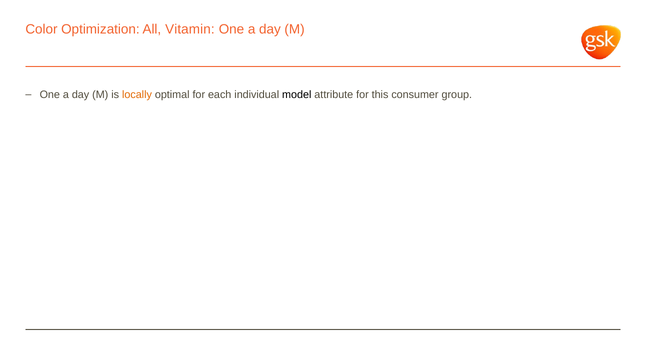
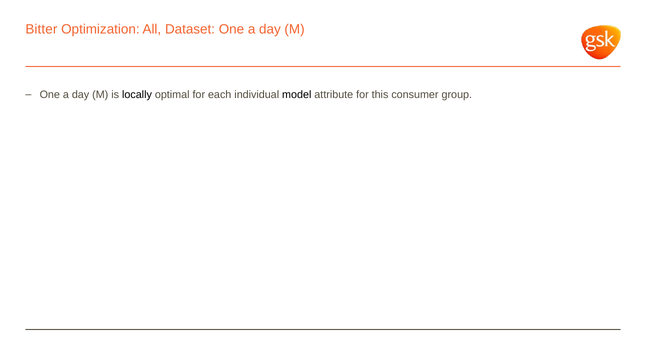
Color: Color -> Bitter
Vitamin: Vitamin -> Dataset
locally colour: orange -> black
